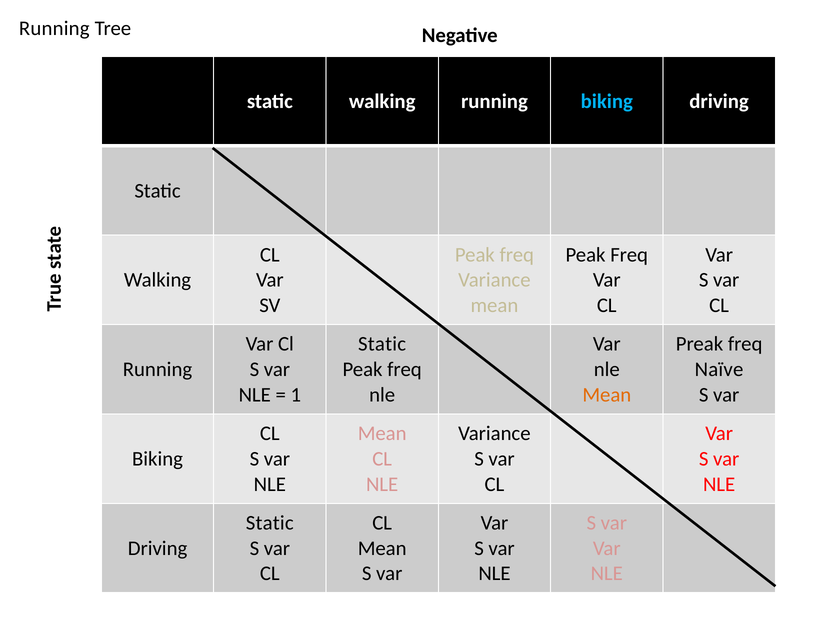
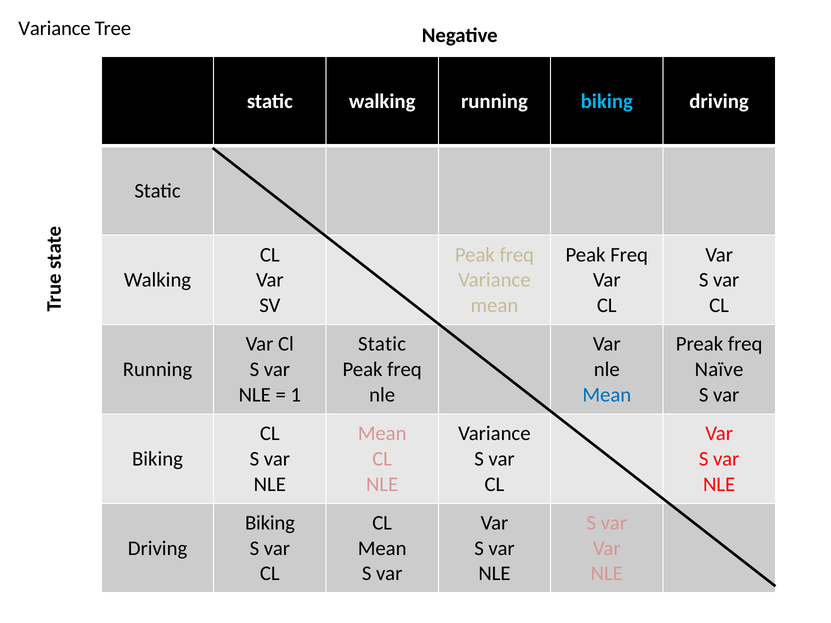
Running at (54, 29): Running -> Variance
Mean at (607, 395) colour: orange -> blue
Static at (270, 523): Static -> Biking
